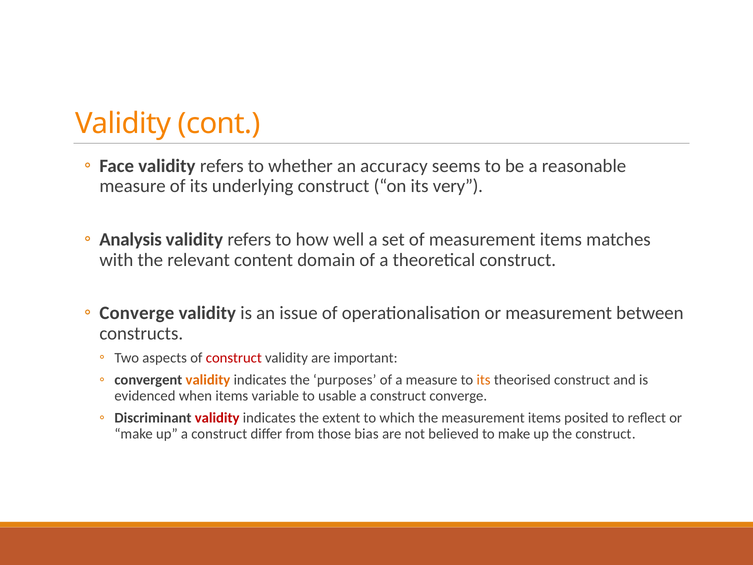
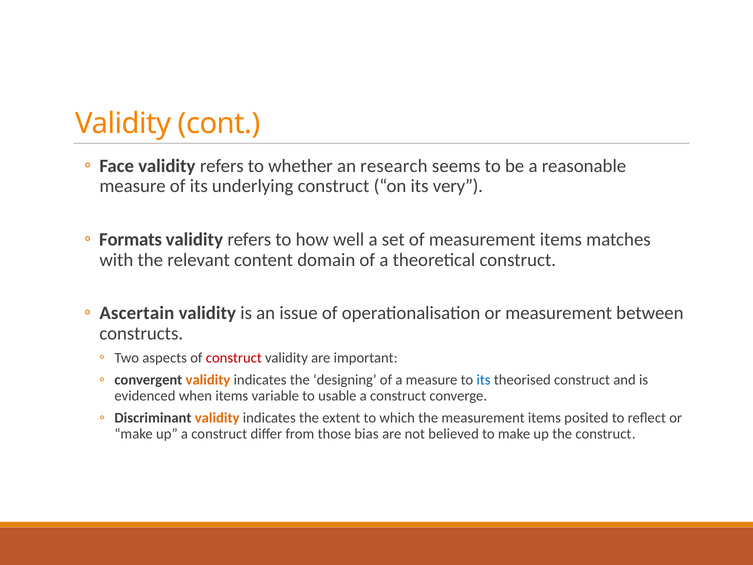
accuracy: accuracy -> research
Analysis: Analysis -> Formats
Converge at (137, 313): Converge -> Ascertain
purposes: purposes -> designing
its at (484, 380) colour: orange -> blue
validity at (217, 418) colour: red -> orange
